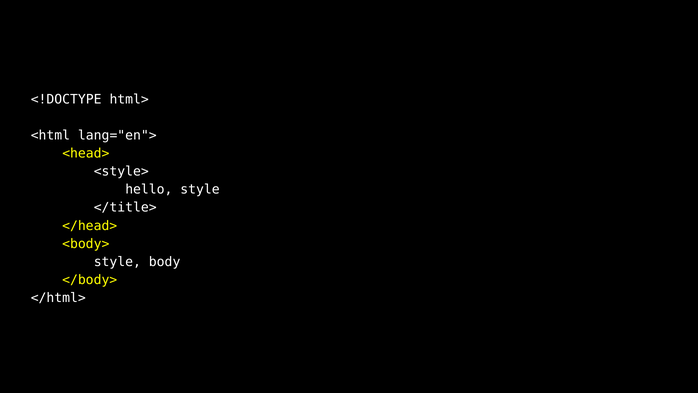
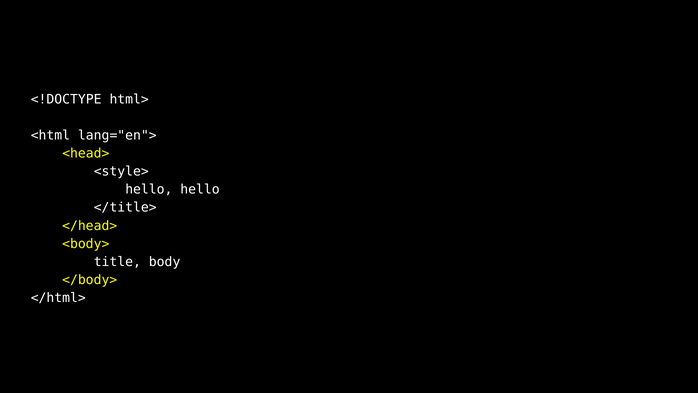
hello style: style -> hello
style at (117, 262): style -> title
